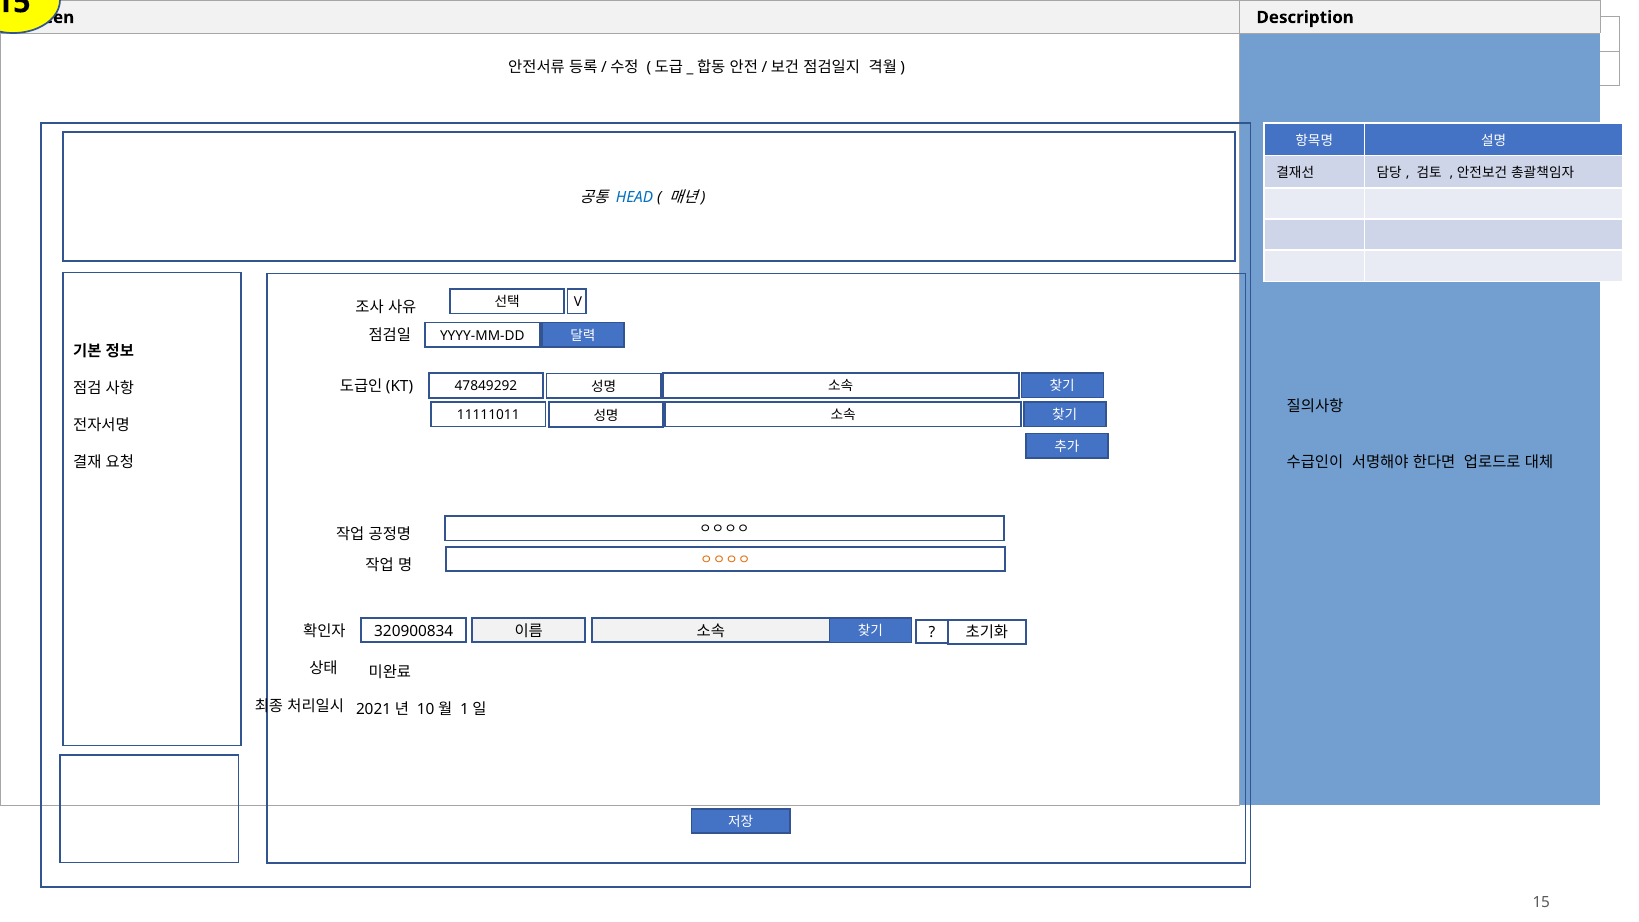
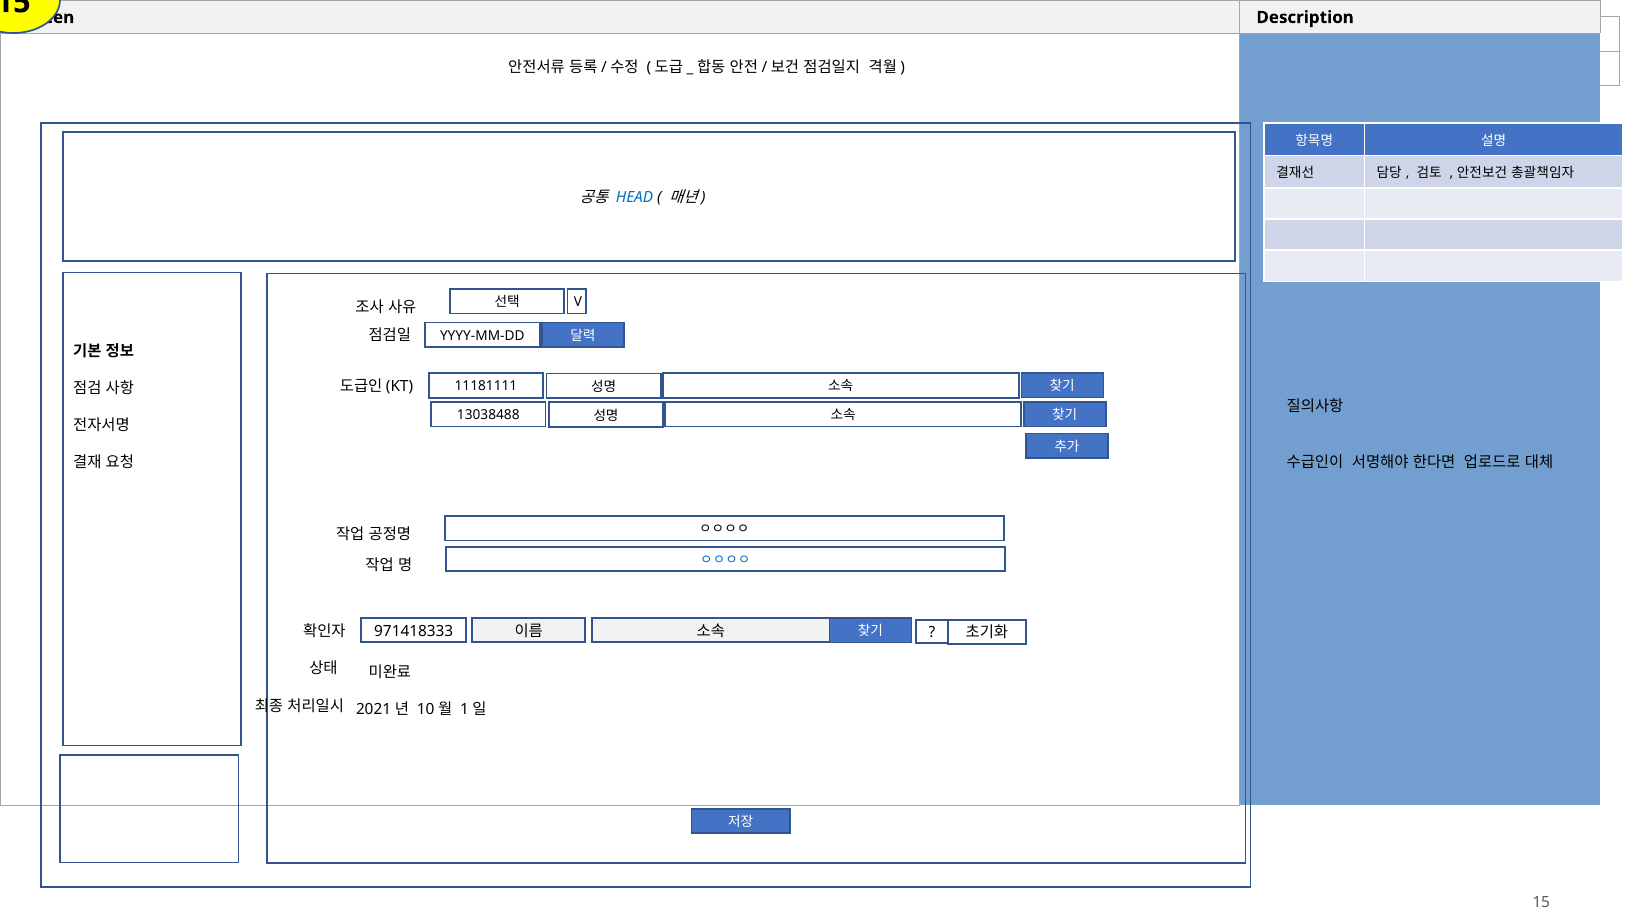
47849292: 47849292 -> 11181111
11111011: 11111011 -> 13038488
ㅇㅇㅇㅇ at (725, 560) colour: orange -> blue
320900834: 320900834 -> 971418333
